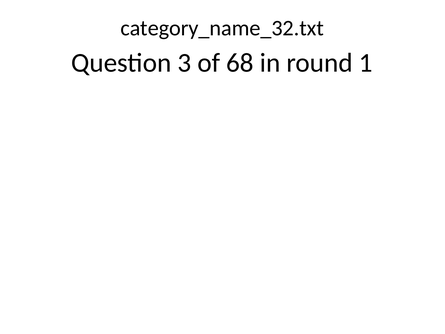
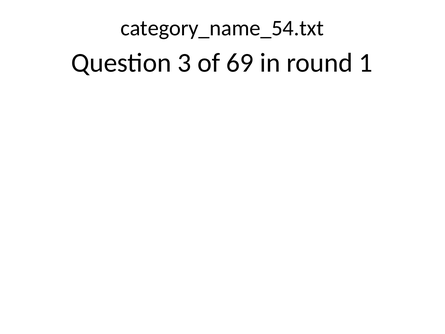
category_name_32.txt: category_name_32.txt -> category_name_54.txt
68: 68 -> 69
